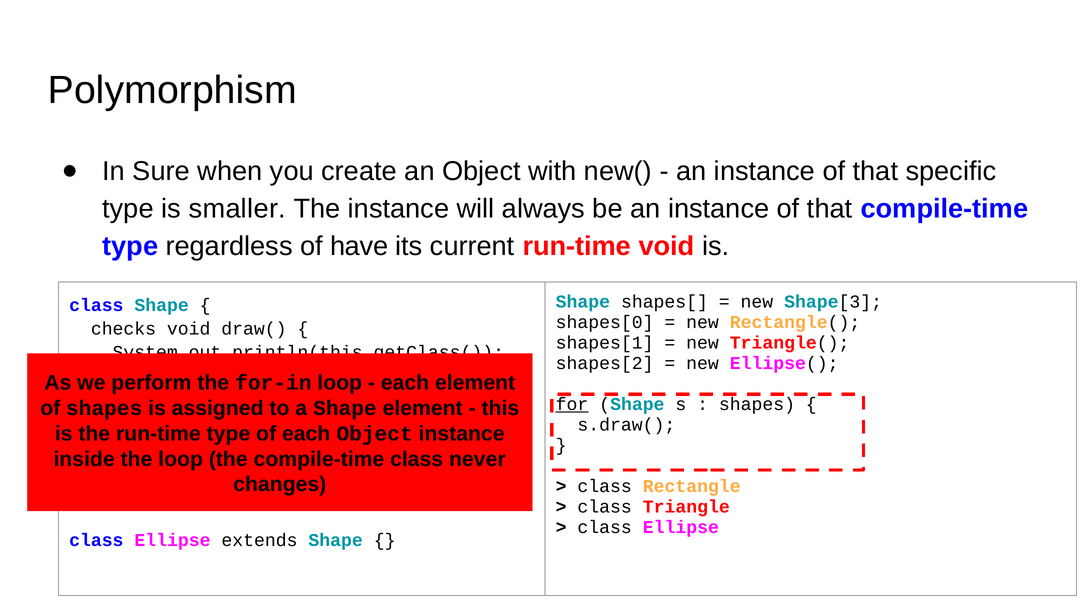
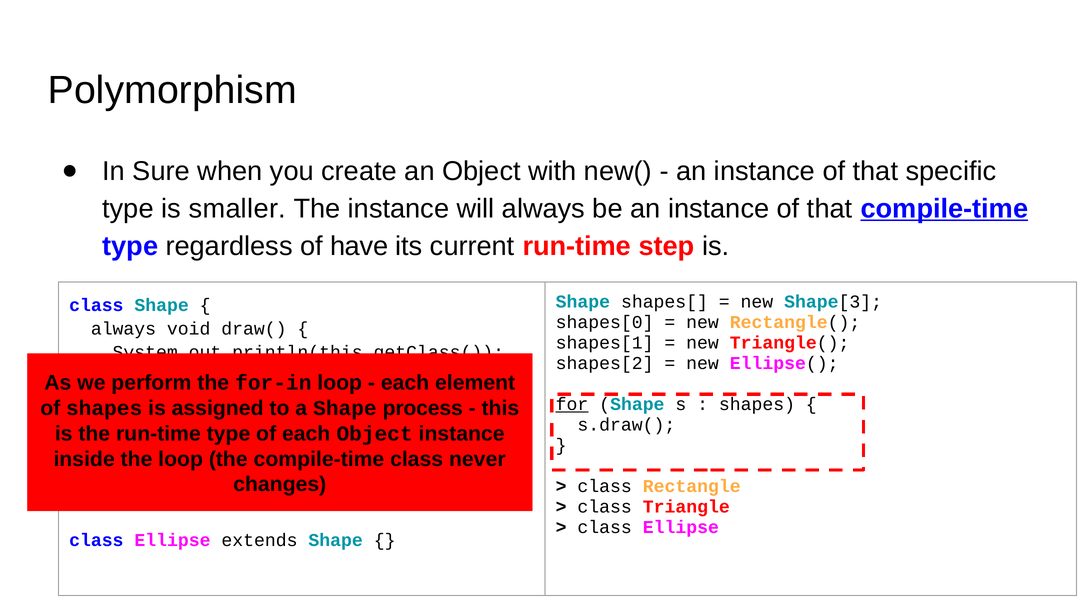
compile-time at (944, 209) underline: none -> present
run-time void: void -> step
checks at (123, 329): checks -> always
Shape element: element -> process
